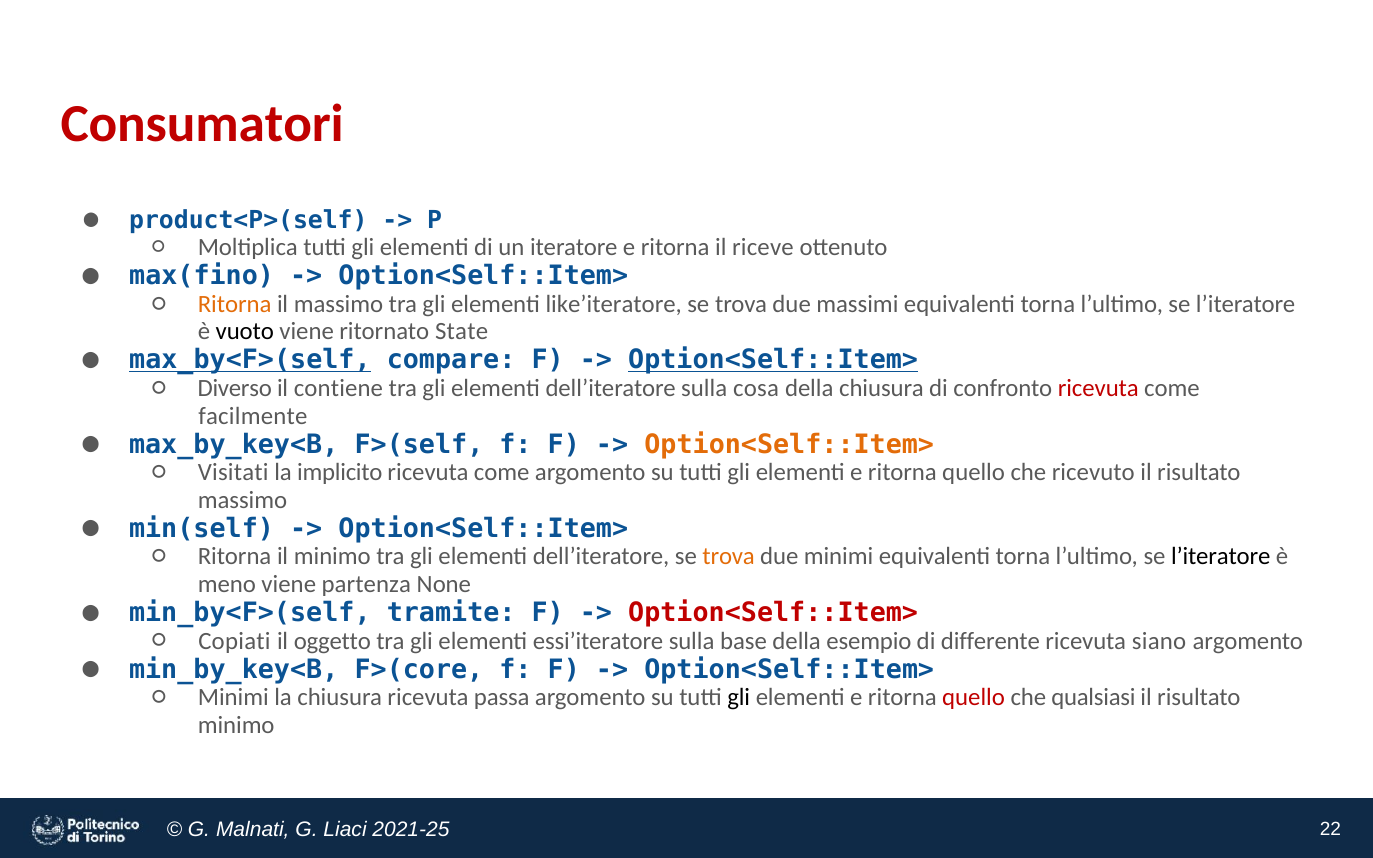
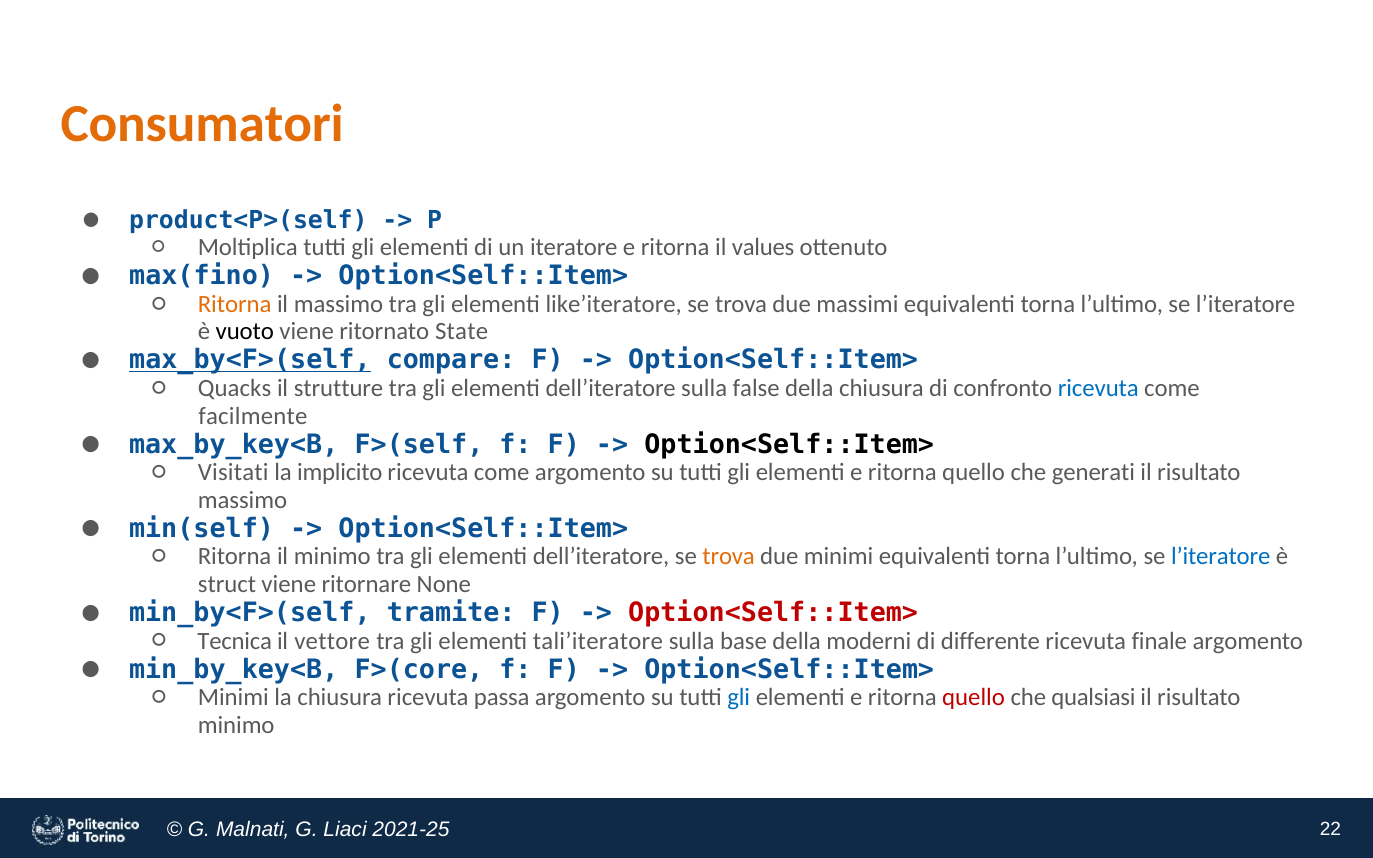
Consumatori colour: red -> orange
riceve: riceve -> values
Option<Self::Item> at (773, 360) underline: present -> none
Diverso: Diverso -> Quacks
contiene: contiene -> strutture
cosa: cosa -> false
ricevuta at (1098, 389) colour: red -> blue
Option<Self::Item> at (789, 444) colour: orange -> black
ricevuto: ricevuto -> generati
l’iteratore at (1221, 557) colour: black -> blue
meno: meno -> struct
partenza: partenza -> ritornare
Copiati: Copiati -> Tecnica
oggetto: oggetto -> vettore
essi’iteratore: essi’iteratore -> tali’iteratore
esempio: esempio -> moderni
siano: siano -> finale
gli at (739, 698) colour: black -> blue
